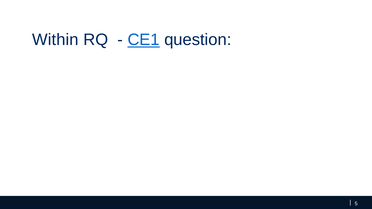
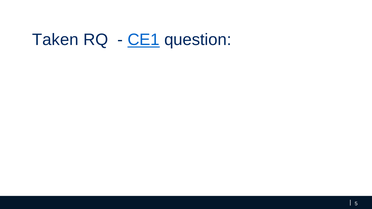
Within: Within -> Taken
